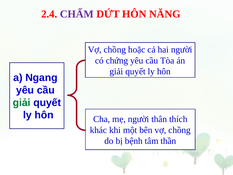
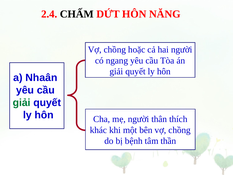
CHẤM colour: purple -> black
chứng: chứng -> ngang
Ngang: Ngang -> Nhaân
